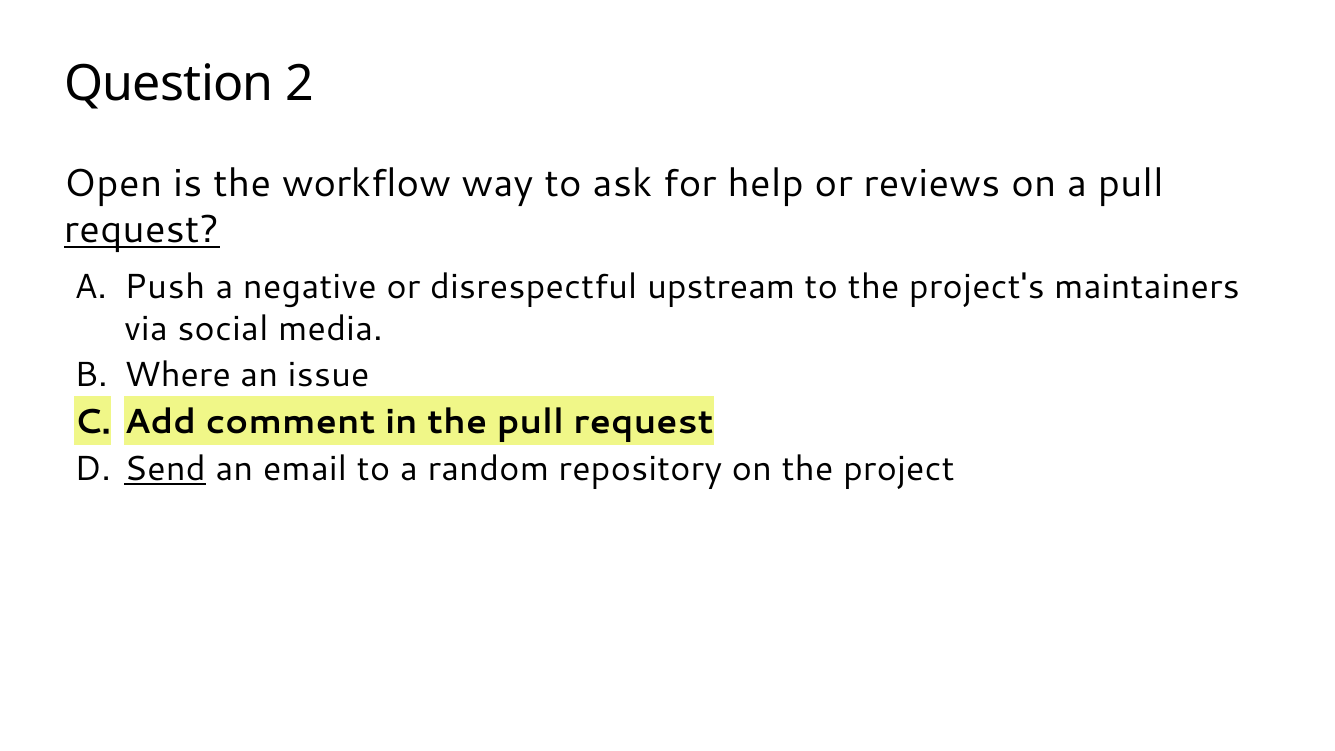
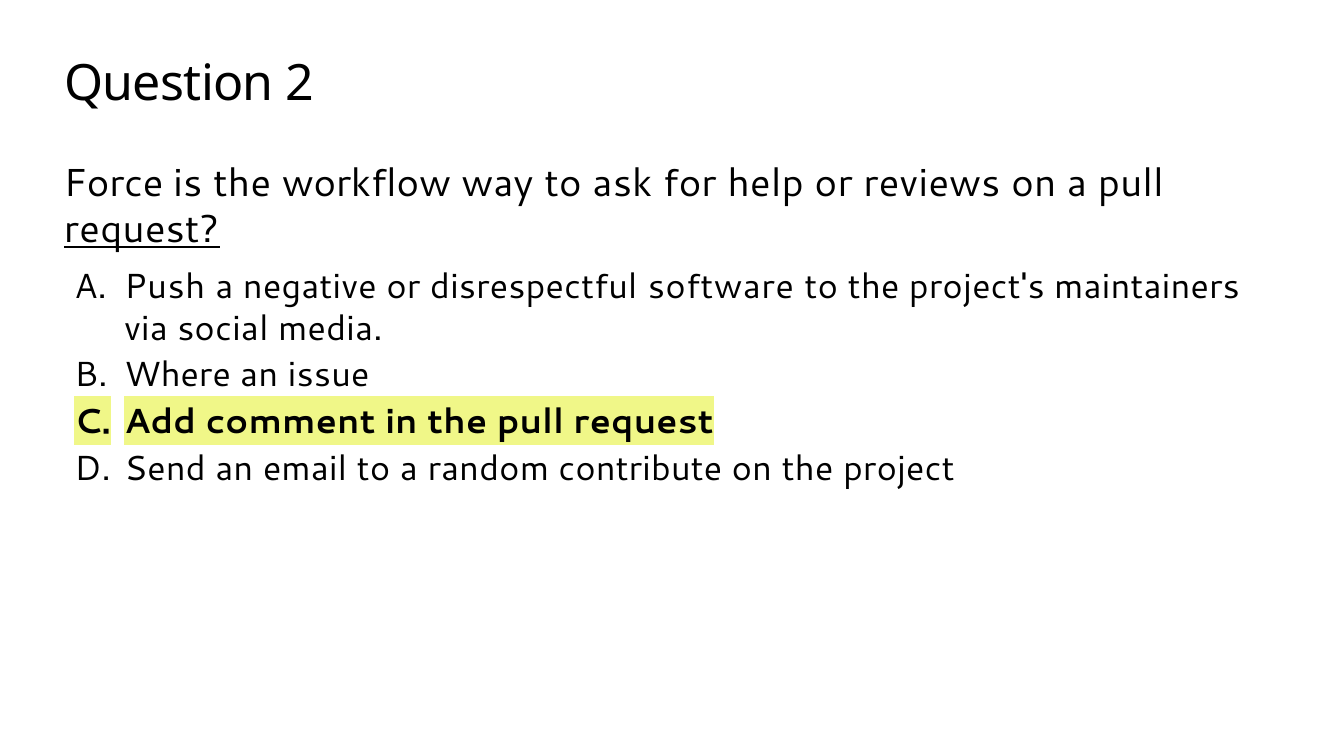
Open: Open -> Force
upstream: upstream -> software
Send underline: present -> none
repository: repository -> contribute
